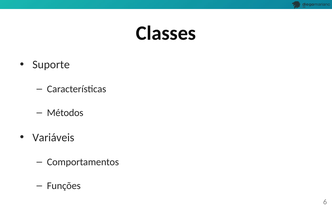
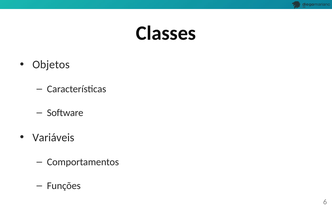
Suporte: Suporte -> Objetos
Métodos: Métodos -> Software
